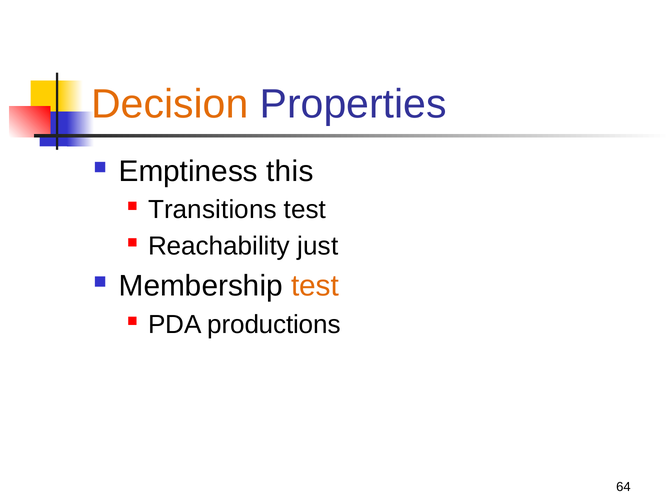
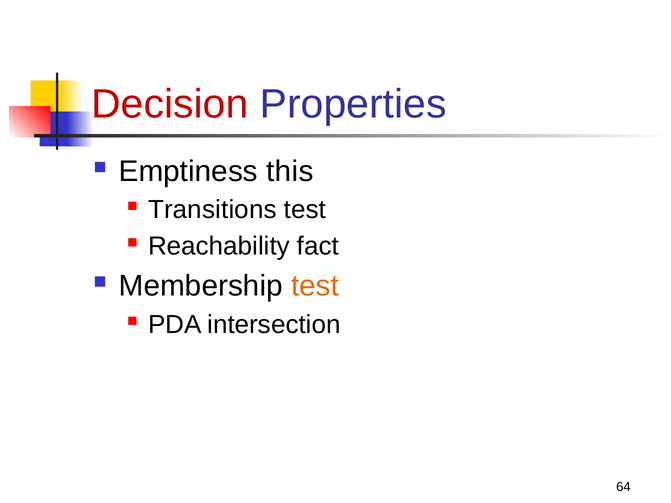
Decision colour: orange -> red
just: just -> fact
productions: productions -> intersection
